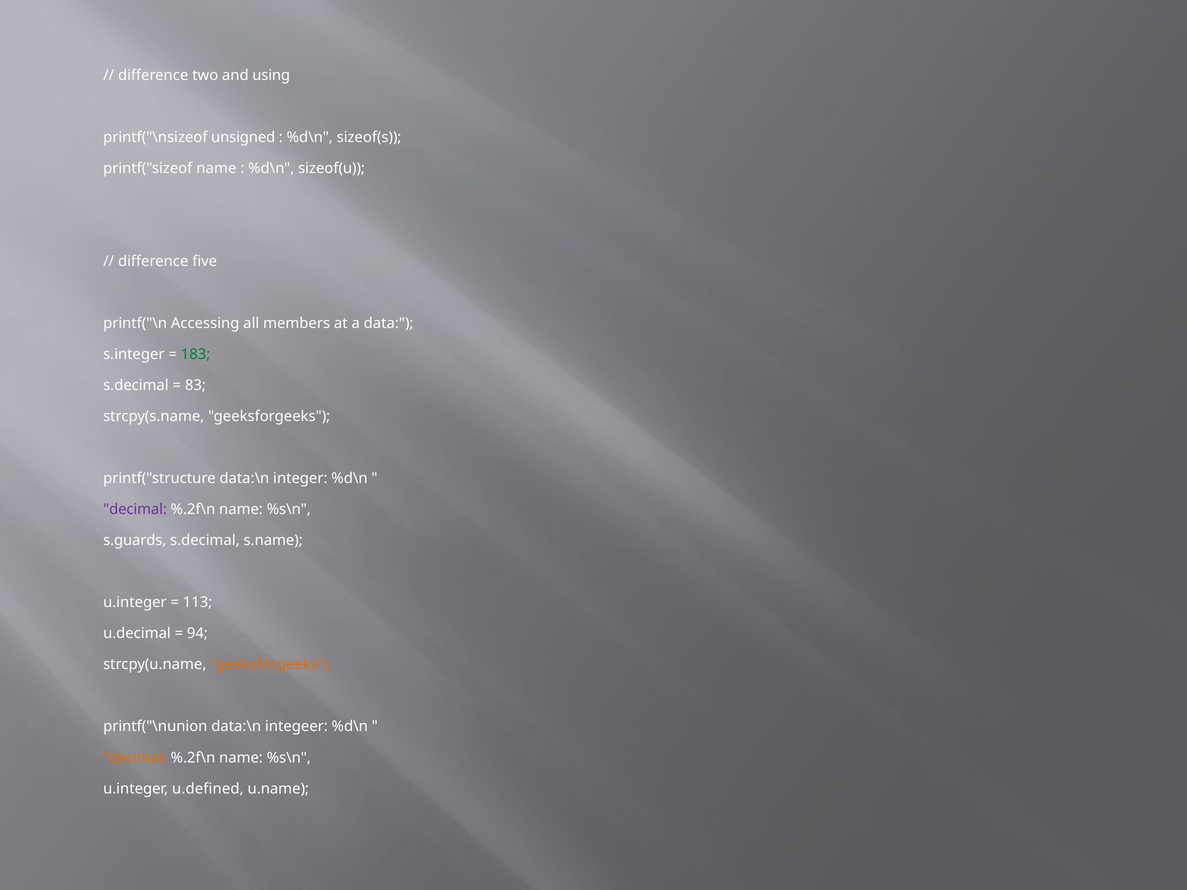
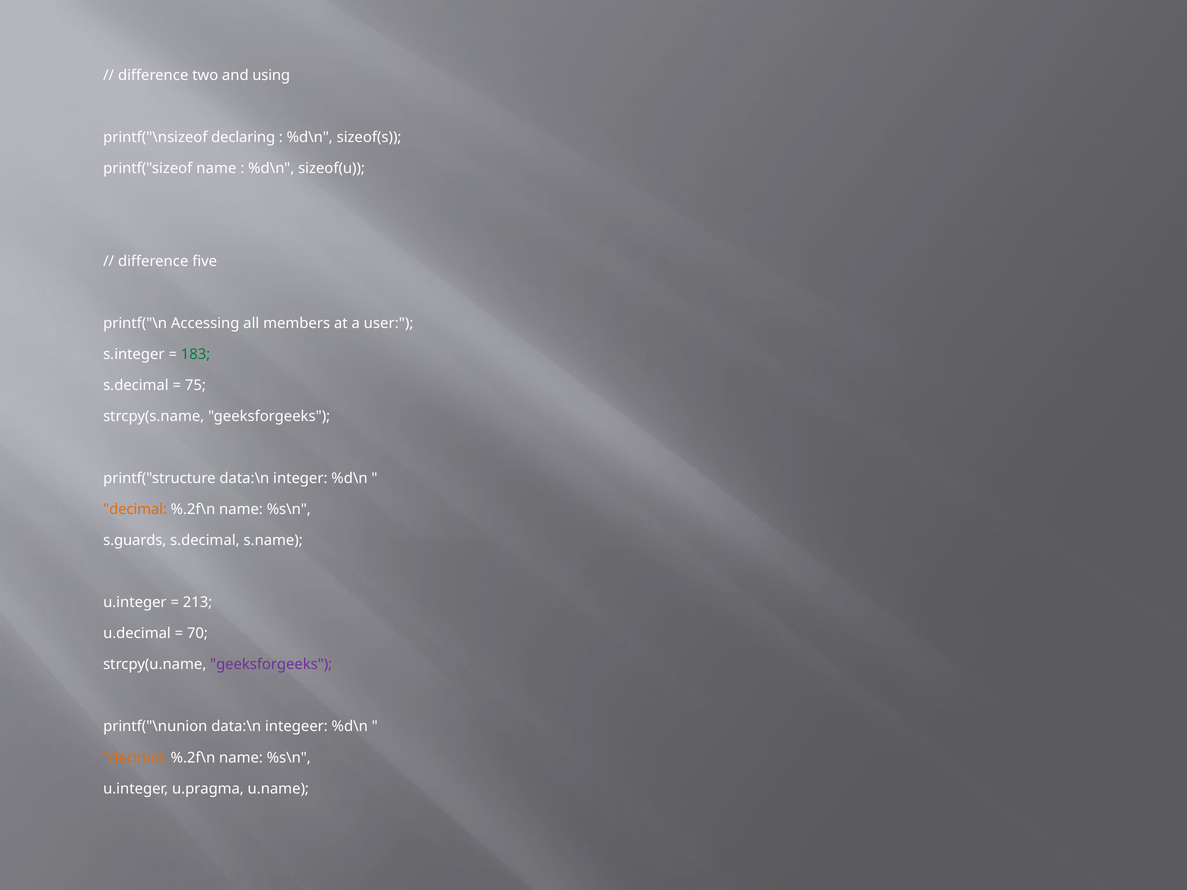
unsigned: unsigned -> declaring
data: data -> user
83: 83 -> 75
decimal at (135, 510) colour: purple -> orange
113: 113 -> 213
94: 94 -> 70
geeksforgeeks at (271, 665) colour: orange -> purple
u.defined: u.defined -> u.pragma
